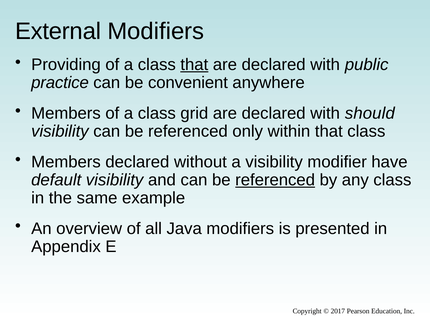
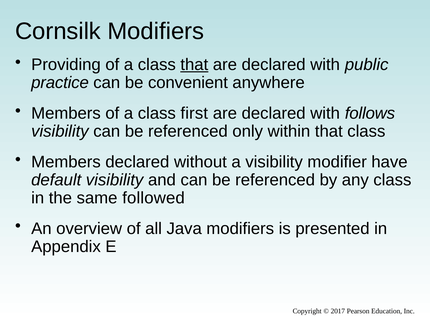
External: External -> Cornsilk
grid: grid -> first
should: should -> follows
referenced at (275, 180) underline: present -> none
example: example -> followed
